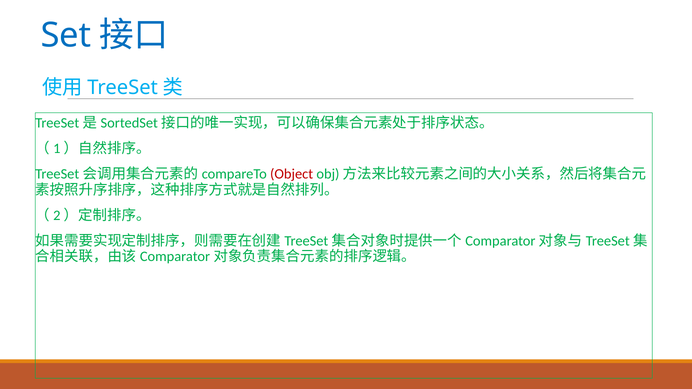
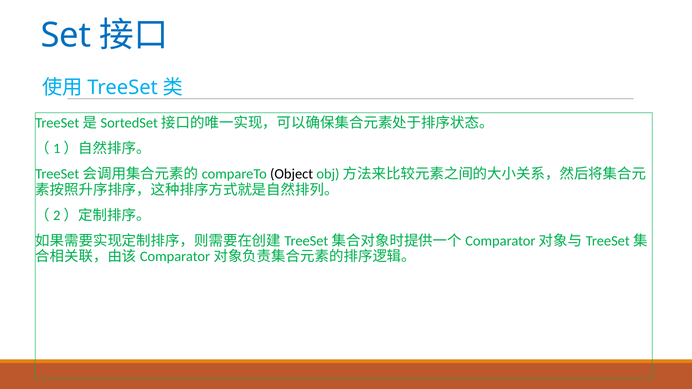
Object colour: red -> black
